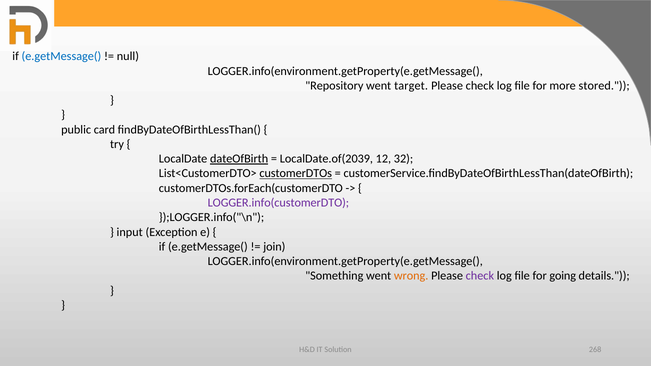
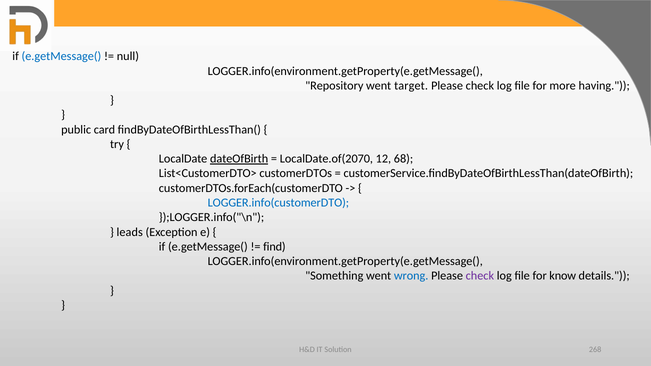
stored: stored -> having
LocalDate.of(2039: LocalDate.of(2039 -> LocalDate.of(2070
32: 32 -> 68
customerDTOs underline: present -> none
LOGGER.info(customerDTO colour: purple -> blue
input: input -> leads
join: join -> find
wrong colour: orange -> blue
going: going -> know
